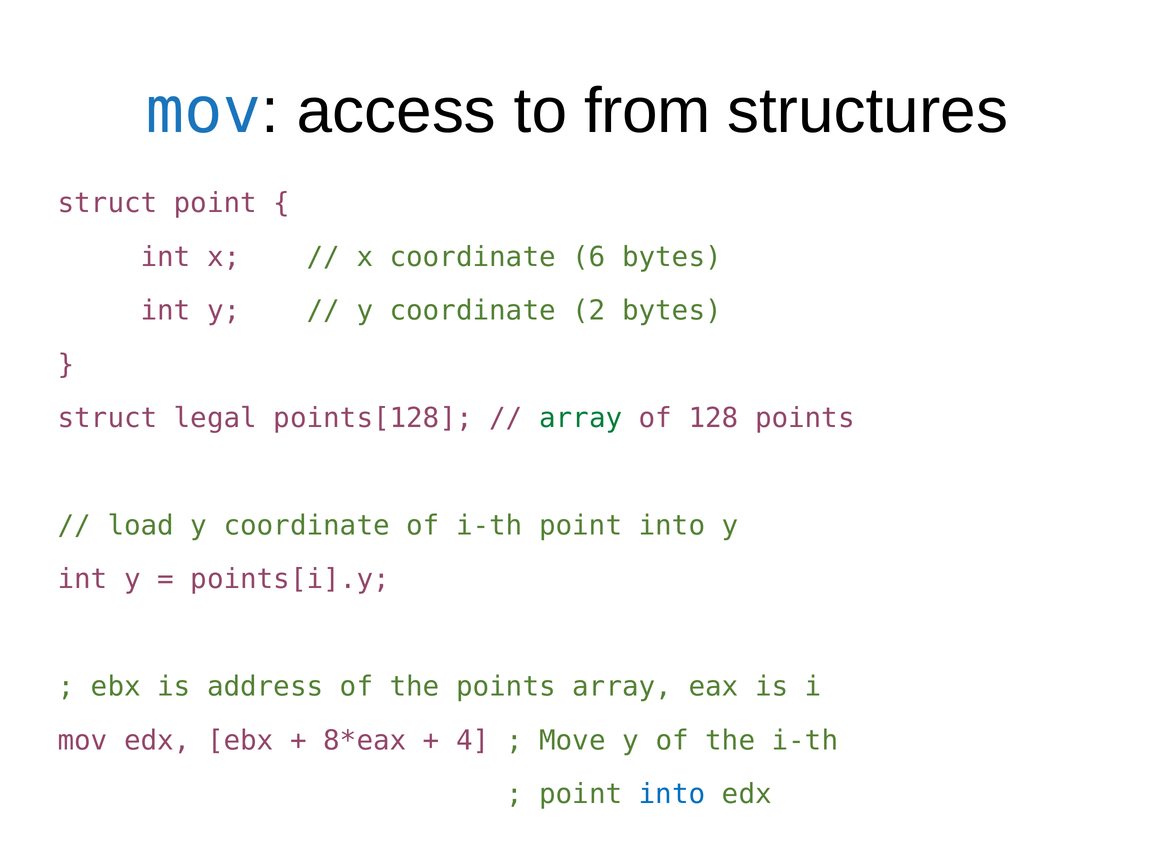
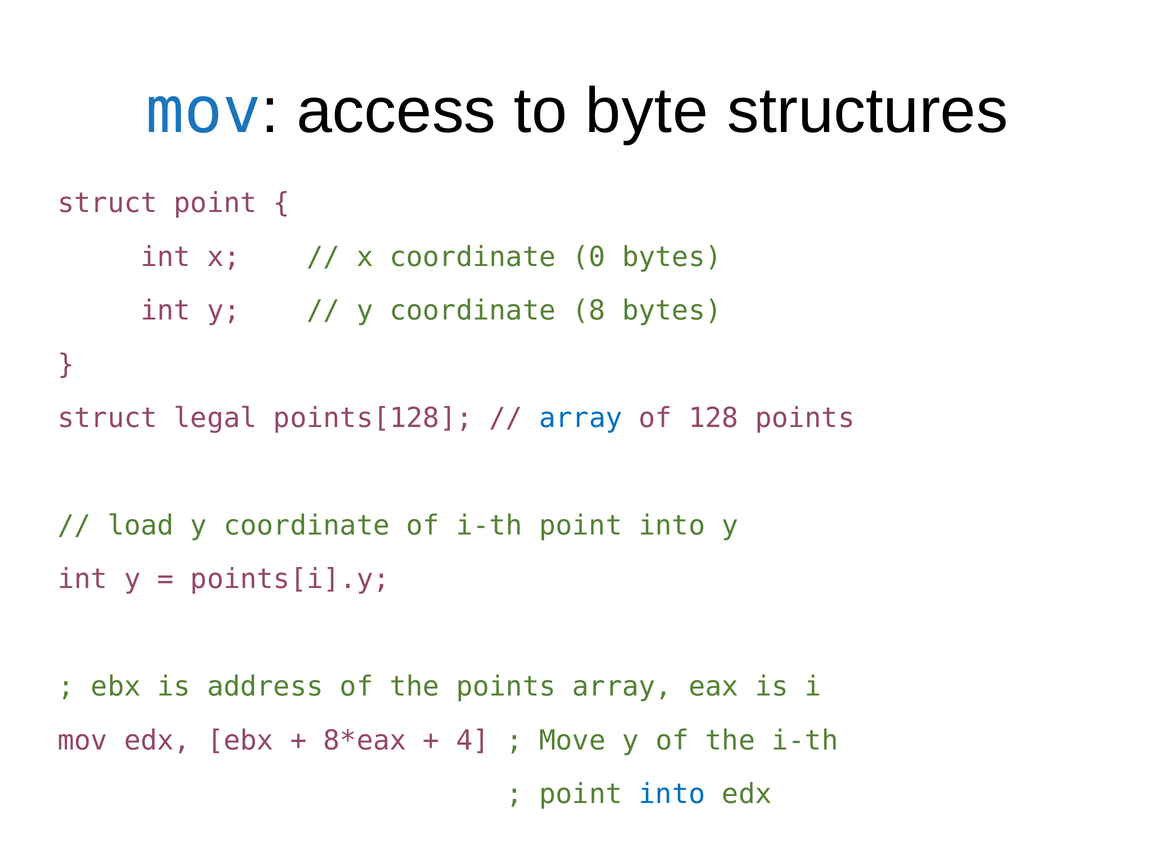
from: from -> byte
6: 6 -> 0
2: 2 -> 8
array at (581, 418) colour: green -> blue
